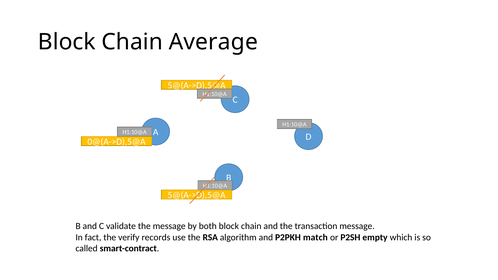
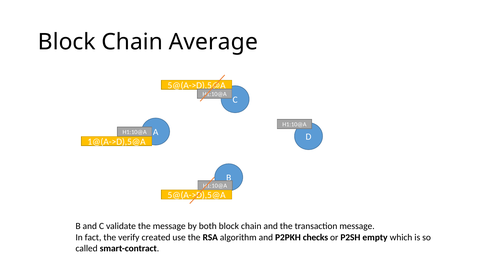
0@(A->D),5@A: 0@(A->D),5@A -> 1@(A->D),5@A
records: records -> created
match: match -> checks
